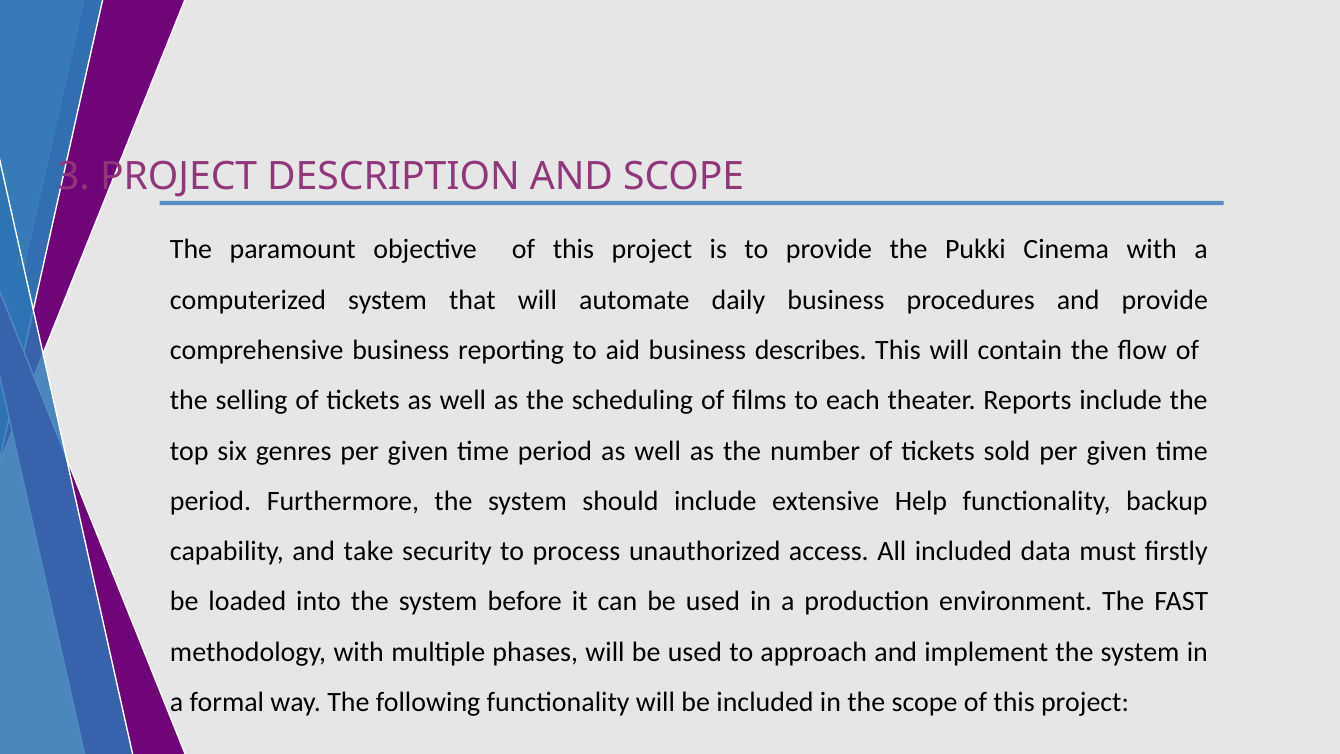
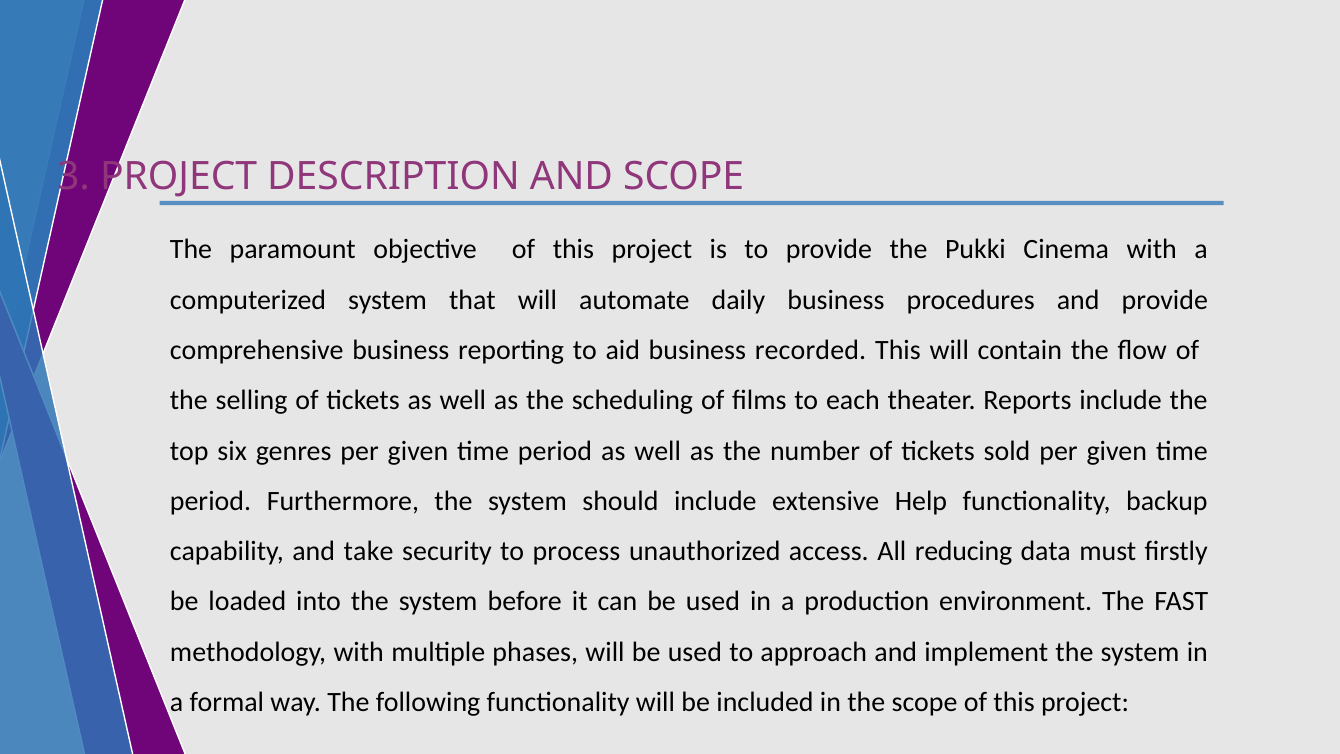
describes: describes -> recorded
All included: included -> reducing
